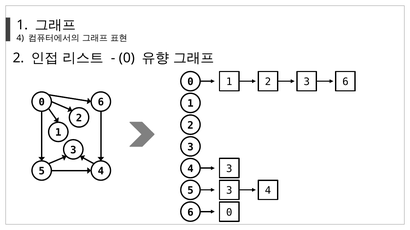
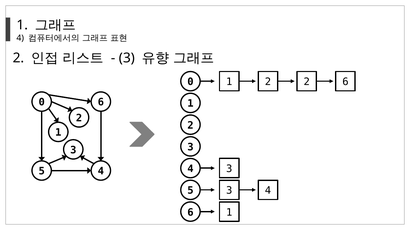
0 at (127, 58): 0 -> 3
3 at (307, 82): 3 -> 2
6 0: 0 -> 1
